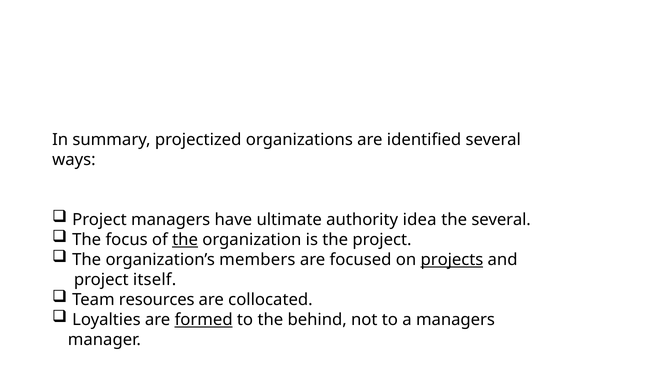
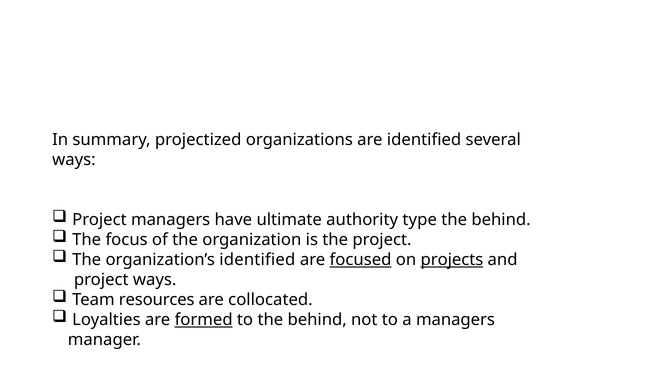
idea: idea -> type
several at (501, 220): several -> behind
the at (185, 240) underline: present -> none
organization’s members: members -> identified
focused underline: none -> present
project itself: itself -> ways
